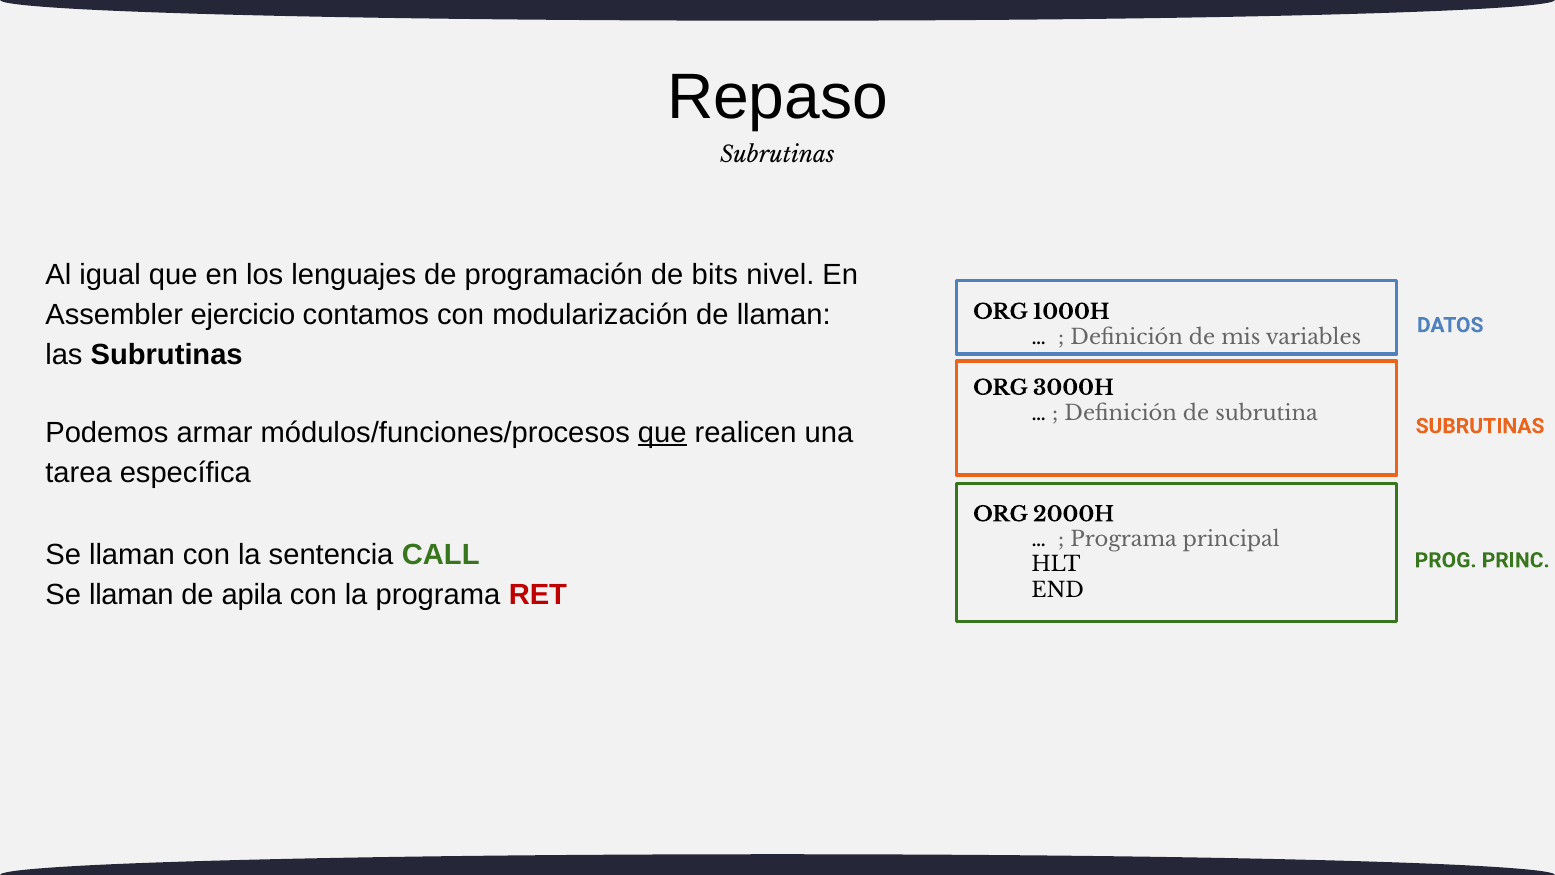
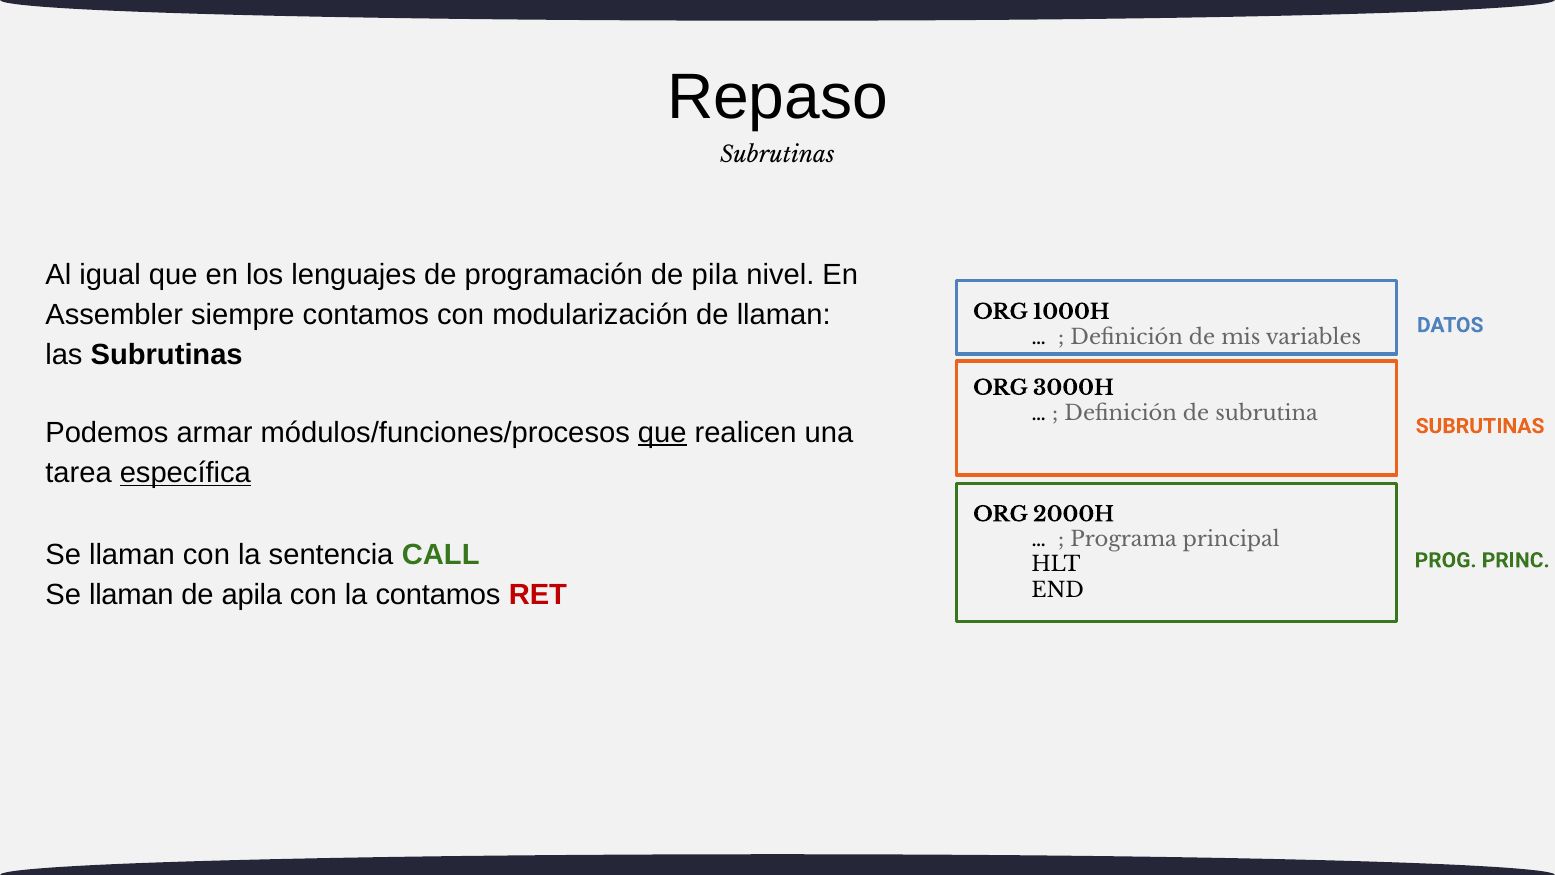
bits: bits -> pila
ejercicio: ejercicio -> siempre
específica underline: none -> present
la programa: programa -> contamos
